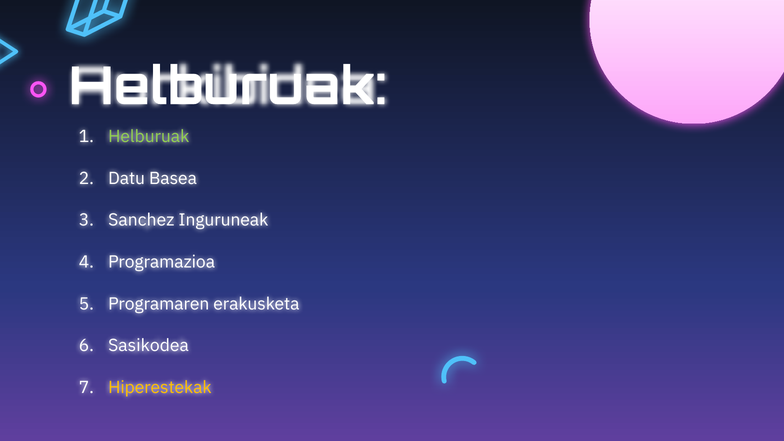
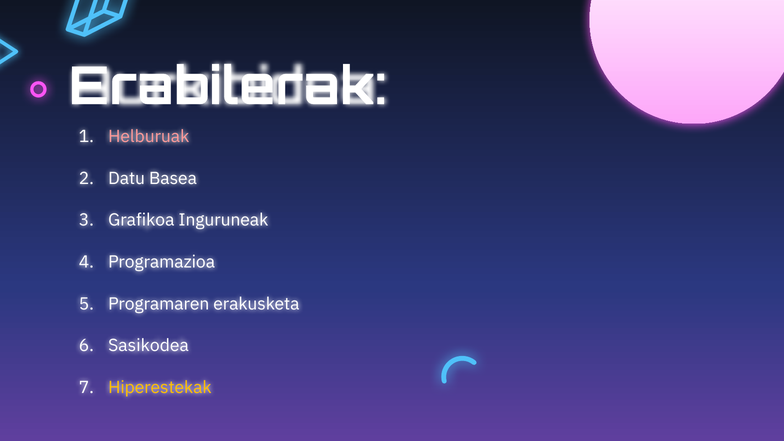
Helburuak at (228, 87): Helburuak -> Erabilerak
Helburuak at (149, 137) colour: light green -> pink
Sanchez: Sanchez -> Grafikoa
